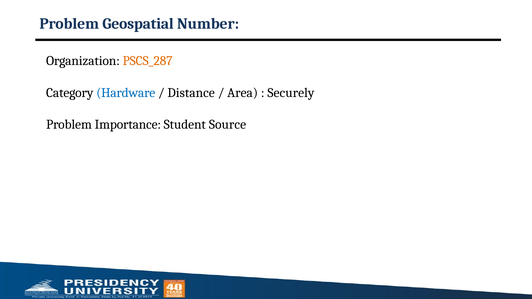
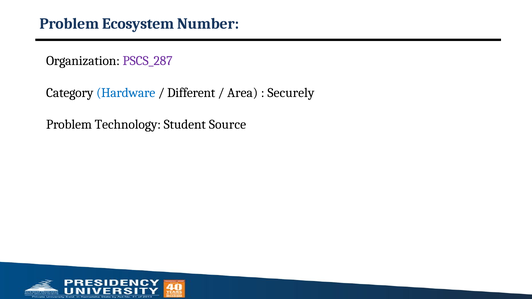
Geospatial: Geospatial -> Ecosystem
PSCS_287 colour: orange -> purple
Distance: Distance -> Different
Importance: Importance -> Technology
